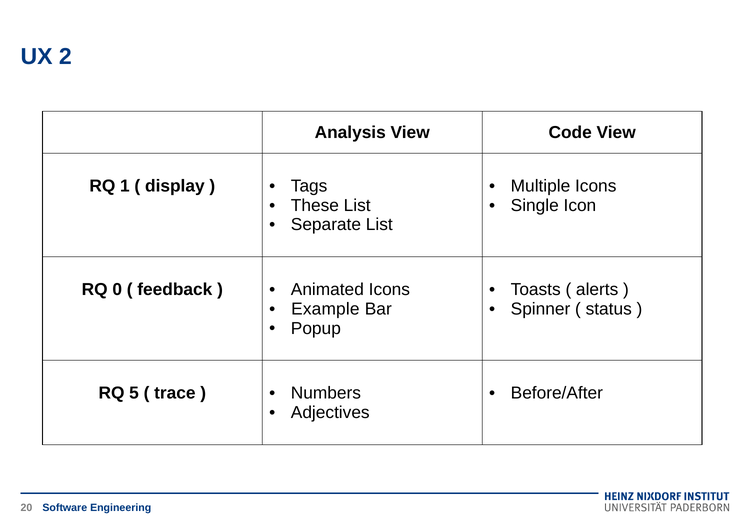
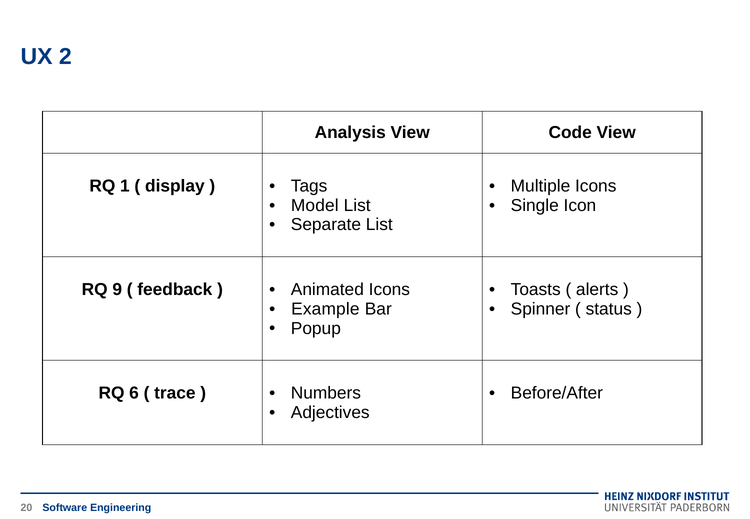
These: These -> Model
0: 0 -> 9
5: 5 -> 6
